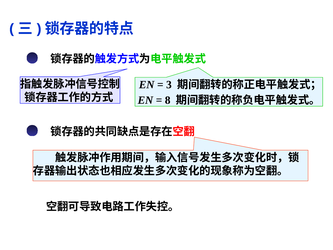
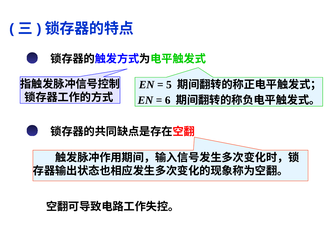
3: 3 -> 5
8: 8 -> 6
